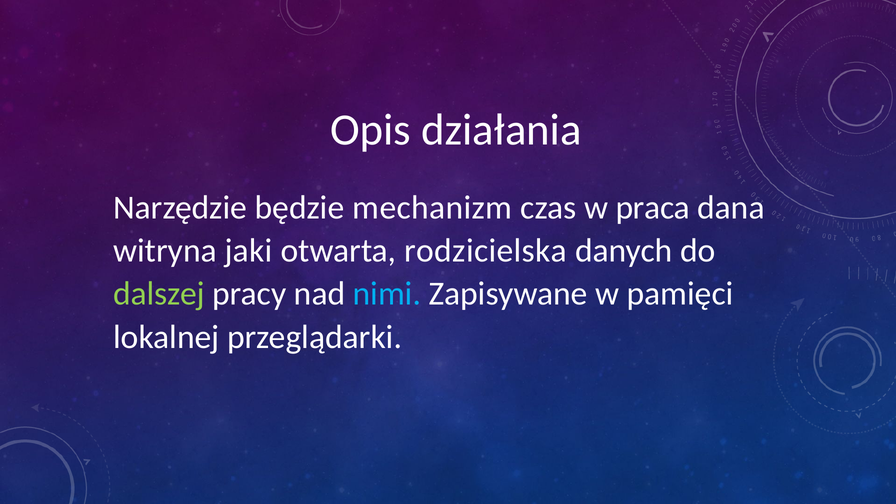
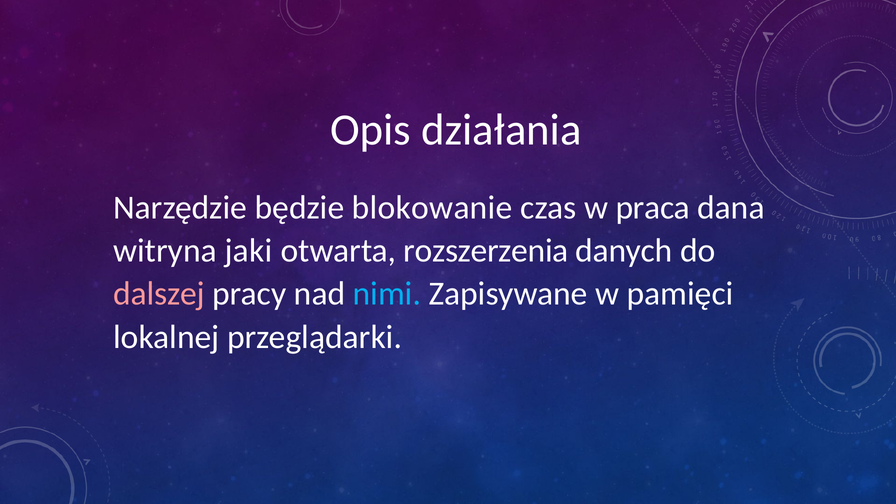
mechanizm: mechanizm -> blokowanie
rodzicielska: rodzicielska -> rozszerzenia
dalszej colour: light green -> pink
